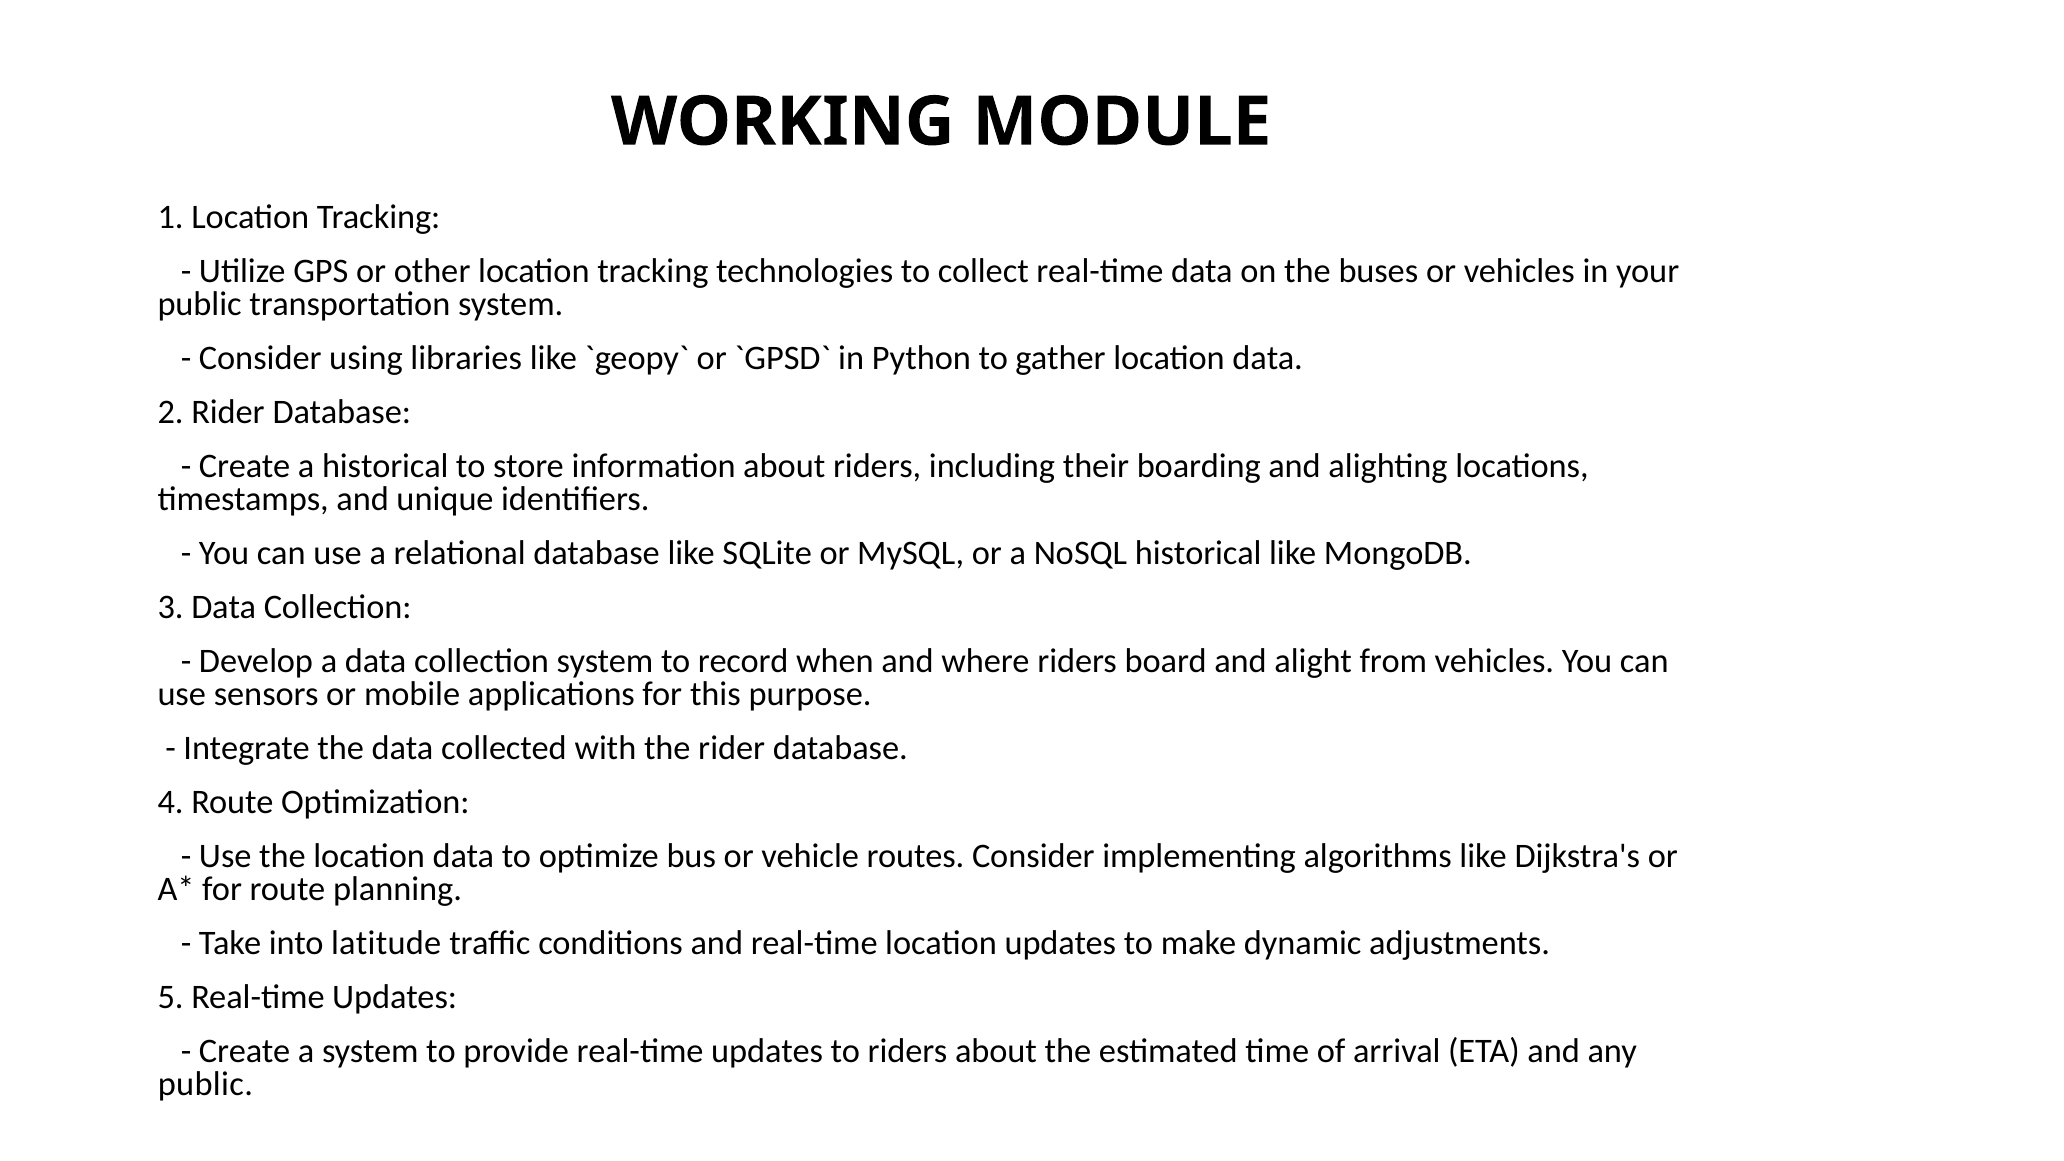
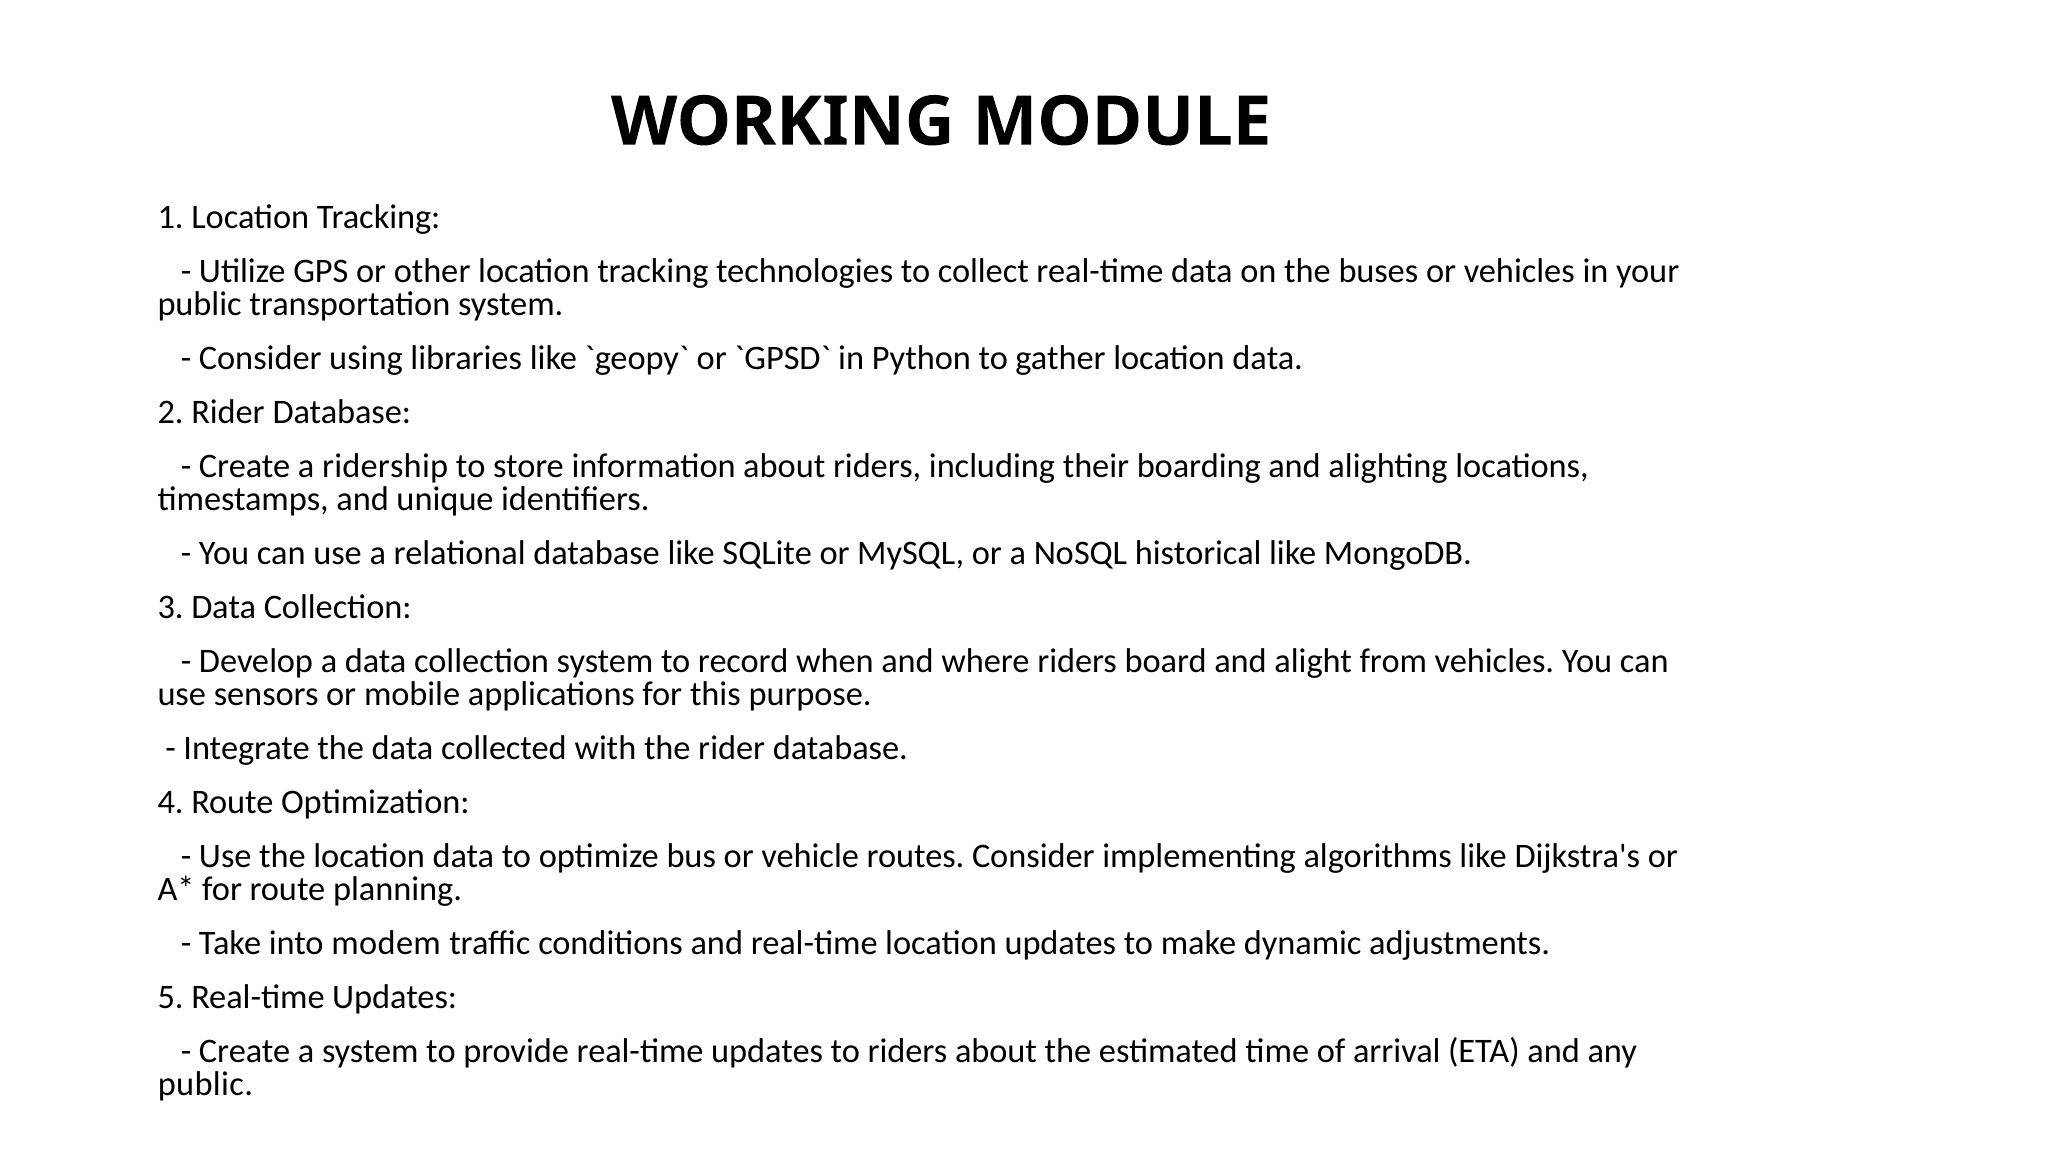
a historical: historical -> ridership
latitude: latitude -> modem
